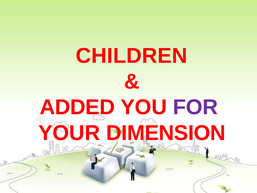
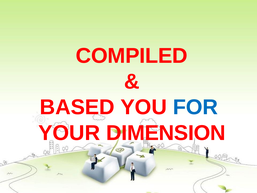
CHILDREN: CHILDREN -> COMPILED
ADDED: ADDED -> BASED
FOR colour: purple -> blue
